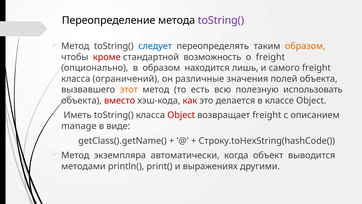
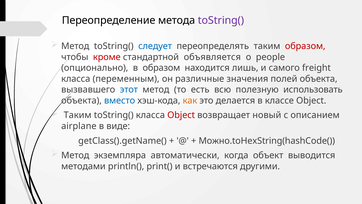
образом at (305, 46) colour: orange -> red
возможность: возможность -> объявляется
о freight: freight -> people
ограничений: ограничений -> переменным
этот colour: orange -> blue
вместо colour: red -> blue
как colour: red -> orange
Иметь at (78, 115): Иметь -> Таким
возвращает freight: freight -> новый
manage: manage -> airplane
Строку.toHexString(hashCode(: Строку.toHexString(hashCode( -> Можно.toHexString(hashCode(
выражениях: выражениях -> встречаются
